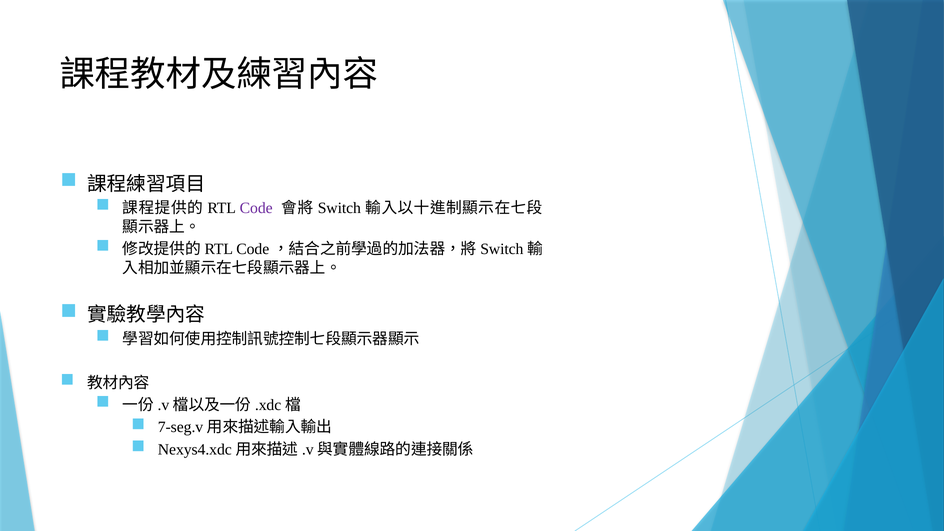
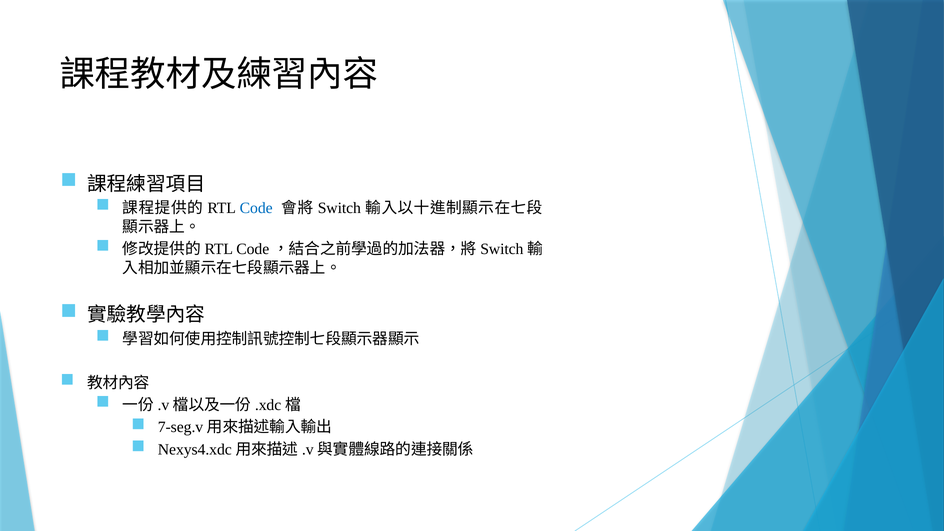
Code colour: purple -> blue
